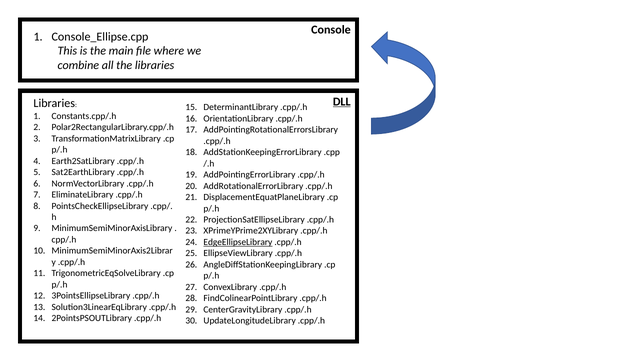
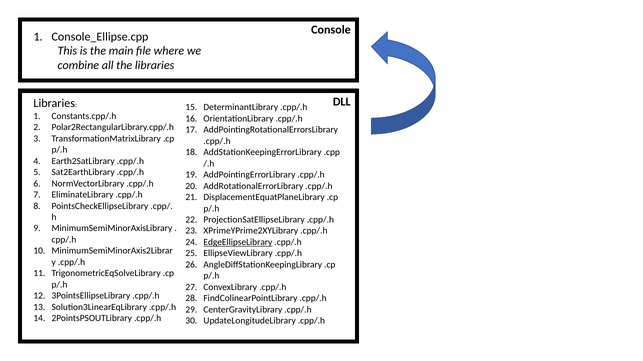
DLL underline: present -> none
